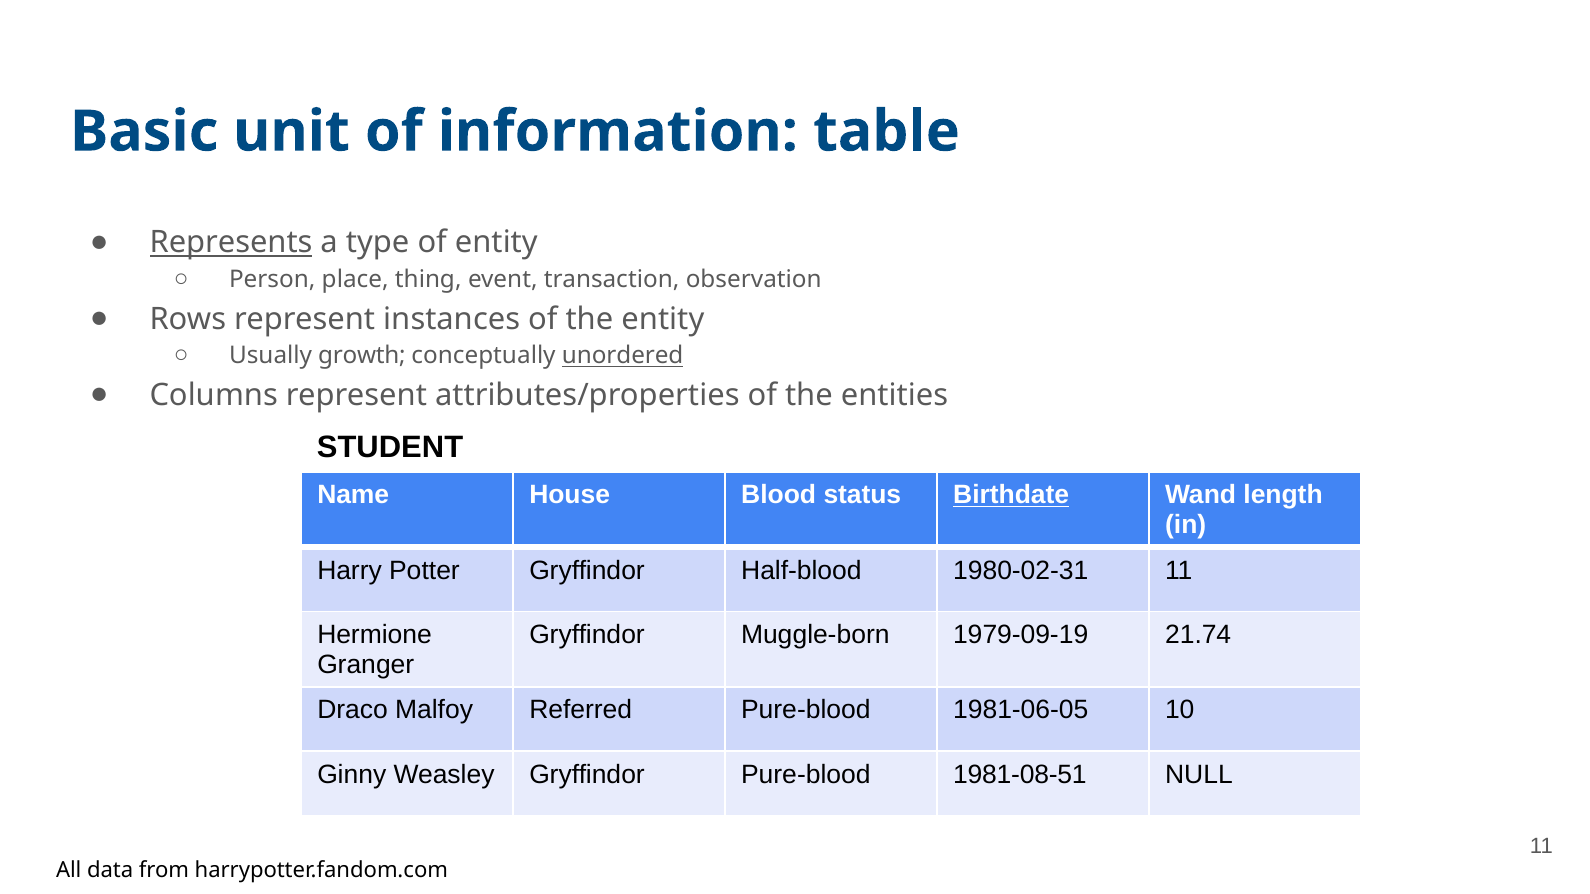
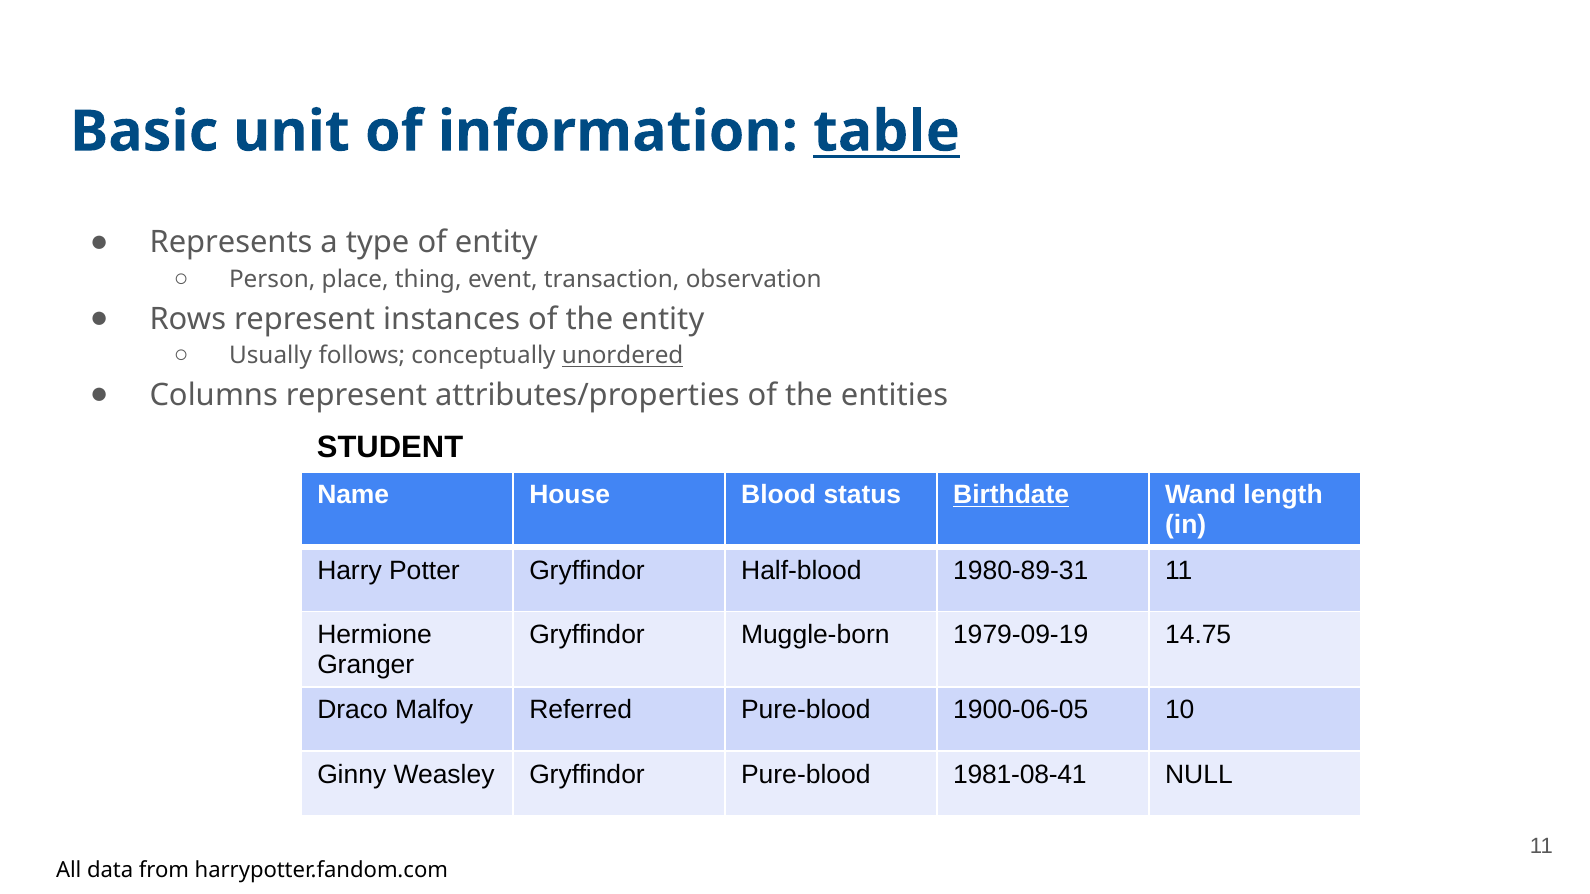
table underline: none -> present
Represents underline: present -> none
growth: growth -> follows
1980-02-31: 1980-02-31 -> 1980-89-31
21.74: 21.74 -> 14.75
1981-06-05: 1981-06-05 -> 1900-06-05
1981-08-51: 1981-08-51 -> 1981-08-41
